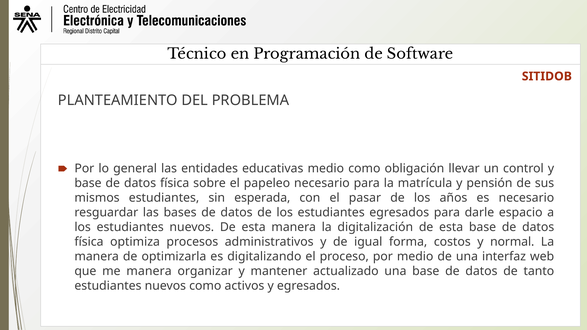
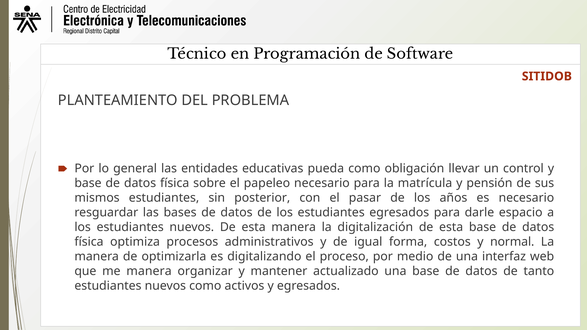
educativas medio: medio -> pueda
esperada: esperada -> posterior
